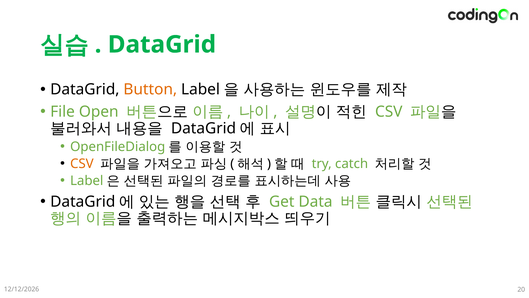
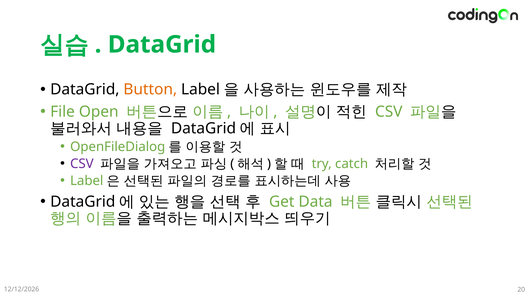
CSV at (82, 163) colour: orange -> purple
